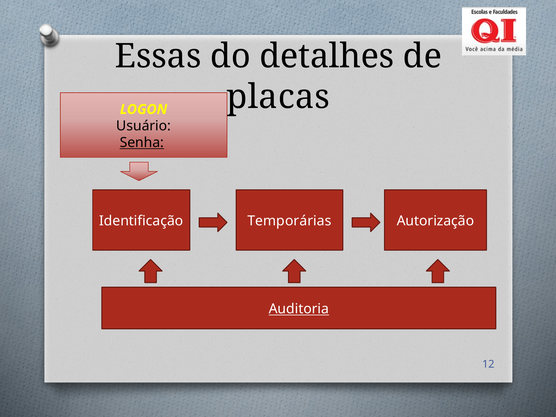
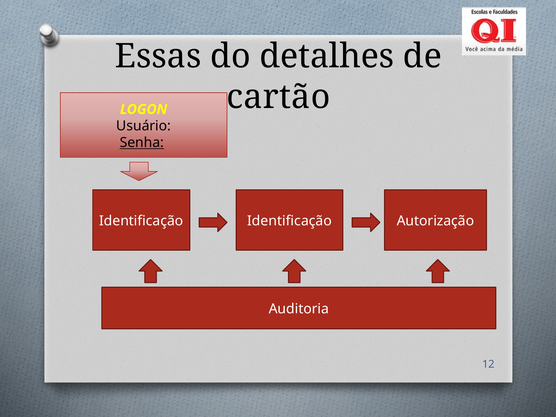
placas: placas -> cartão
Identificação Temporárias: Temporárias -> Identificação
Auditoria underline: present -> none
